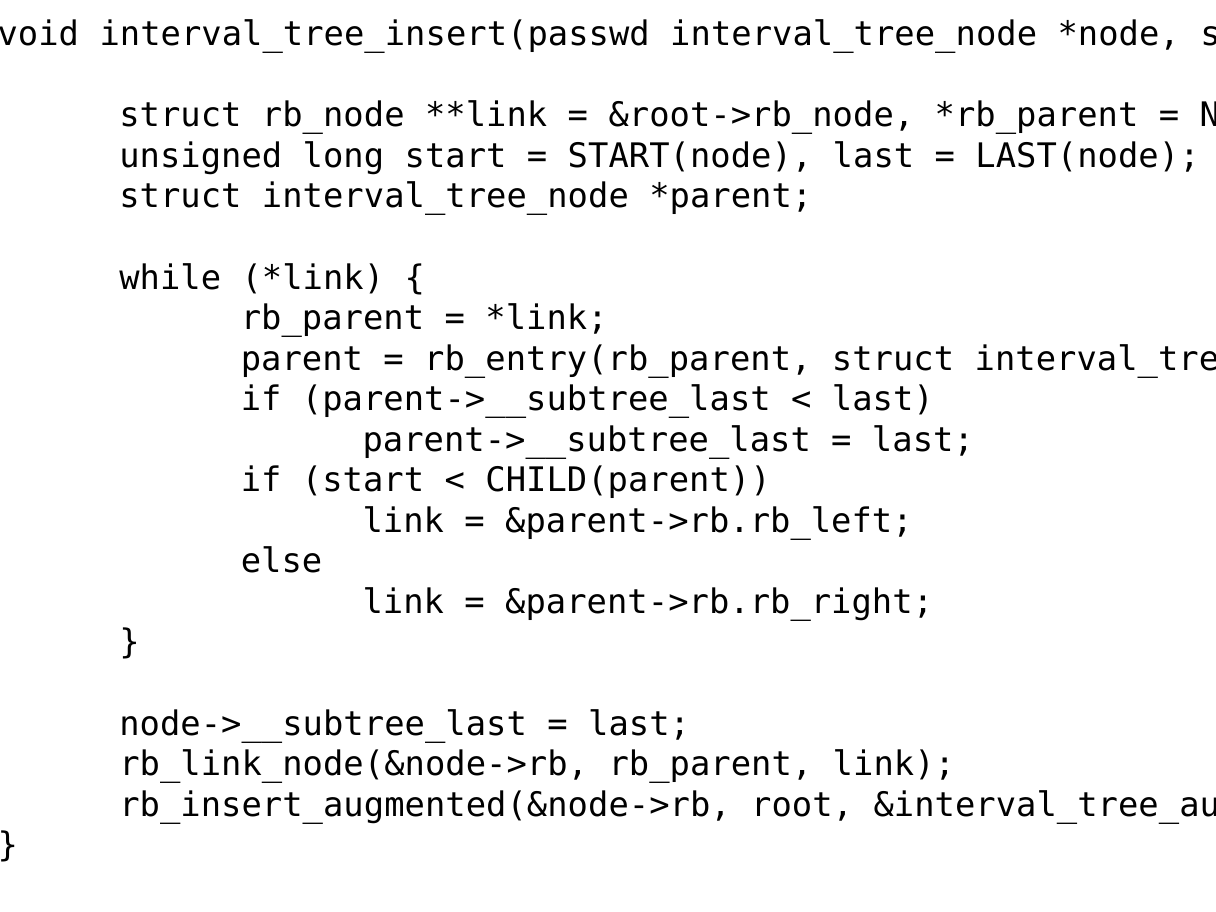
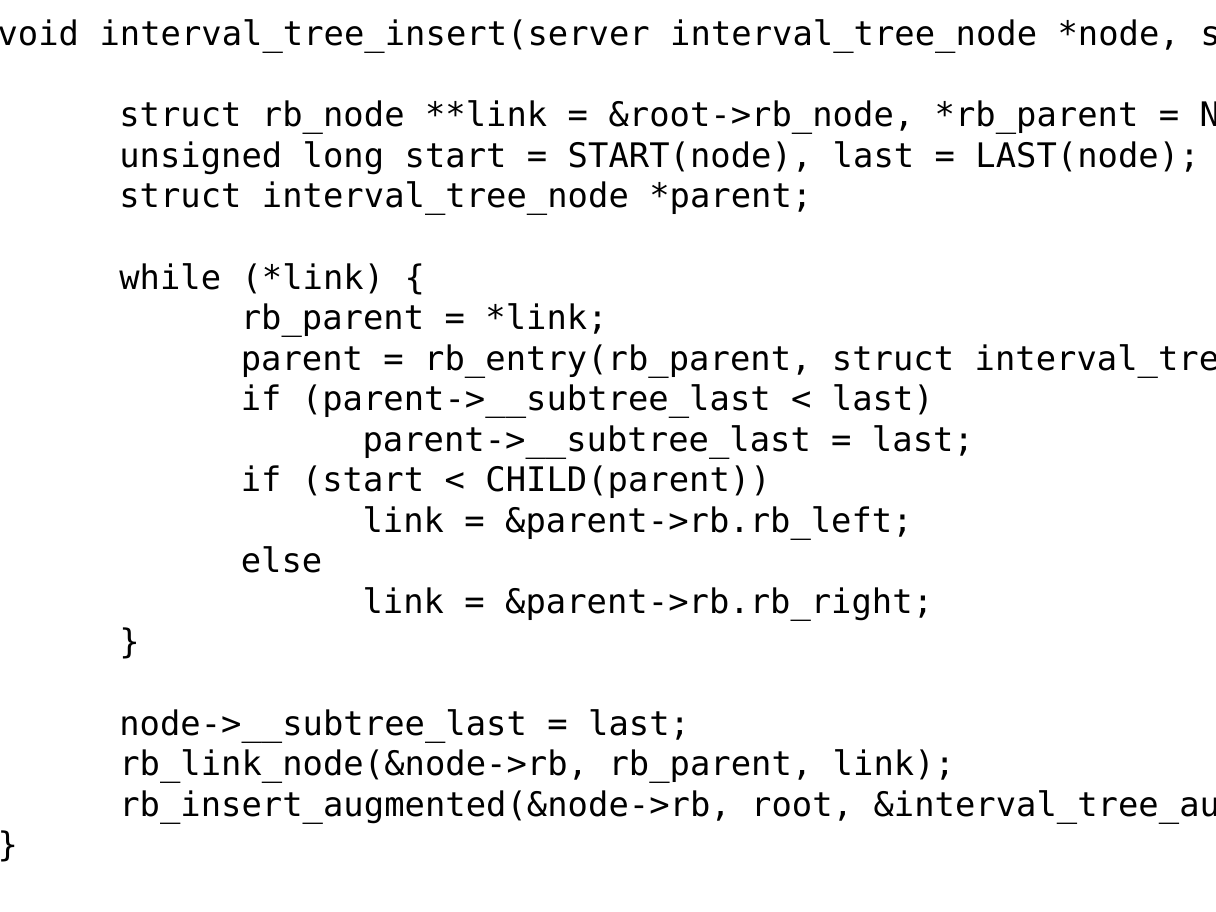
interval_tree_insert(passwd: interval_tree_insert(passwd -> interval_tree_insert(server
